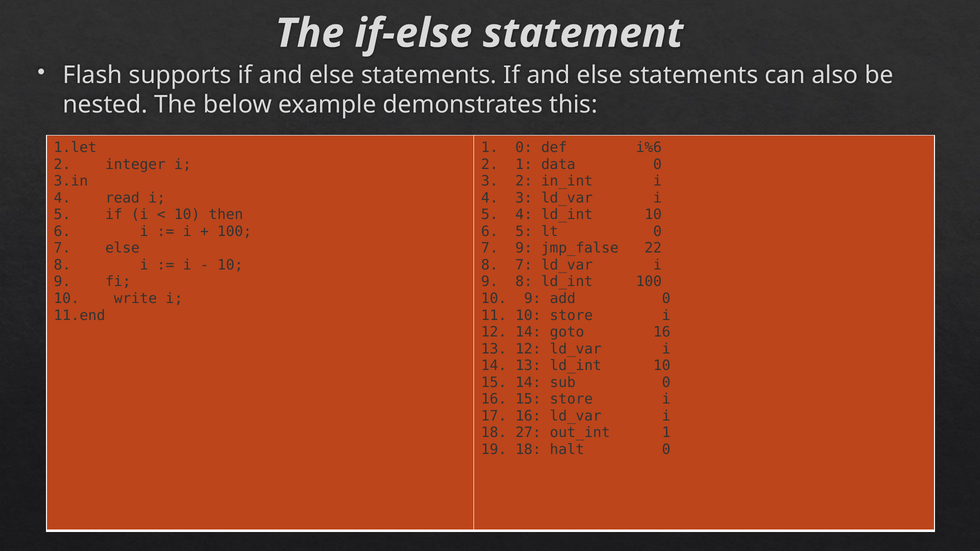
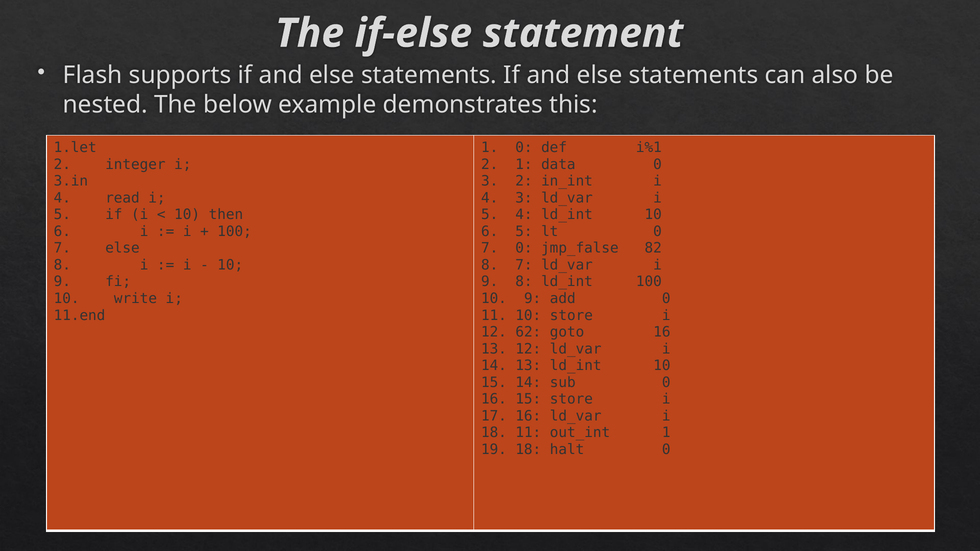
i%6: i%6 -> i%1
7 9: 9 -> 0
22: 22 -> 82
12 14: 14 -> 62
18 27: 27 -> 11
